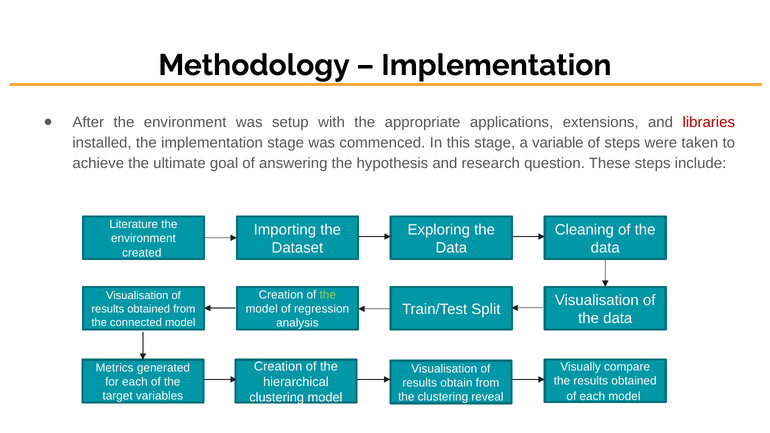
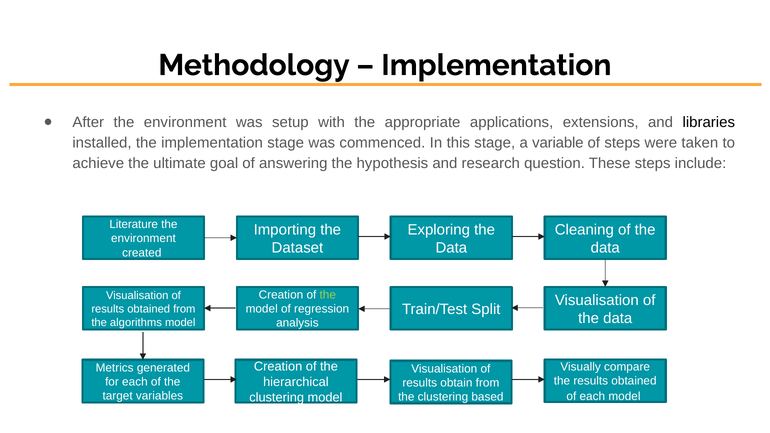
libraries colour: red -> black
connected: connected -> algorithms
reveal: reveal -> based
